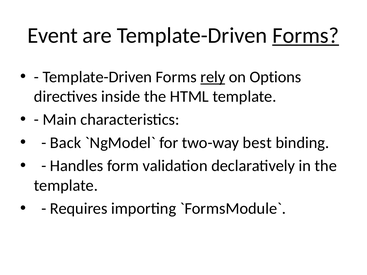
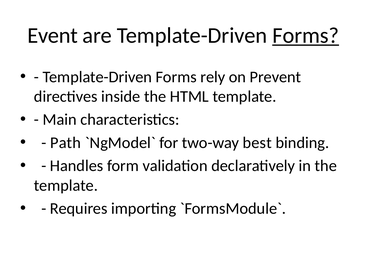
rely underline: present -> none
Options: Options -> Prevent
Back: Back -> Path
